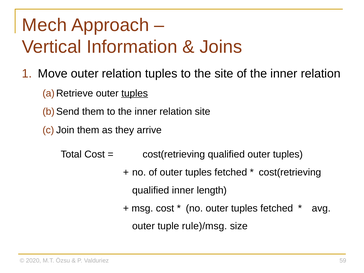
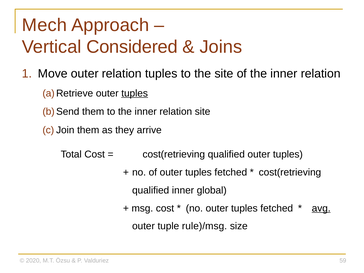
Information: Information -> Considered
length: length -> global
avg underline: none -> present
